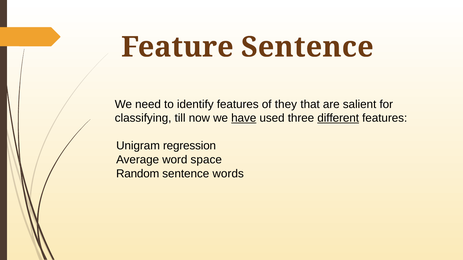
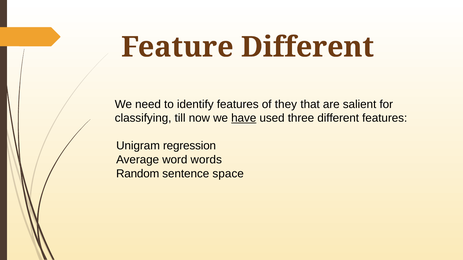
Feature Sentence: Sentence -> Different
different at (338, 118) underline: present -> none
space: space -> words
words: words -> space
